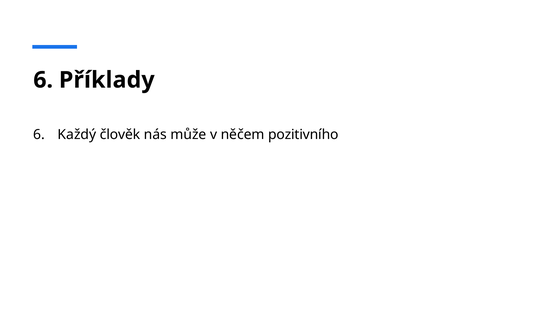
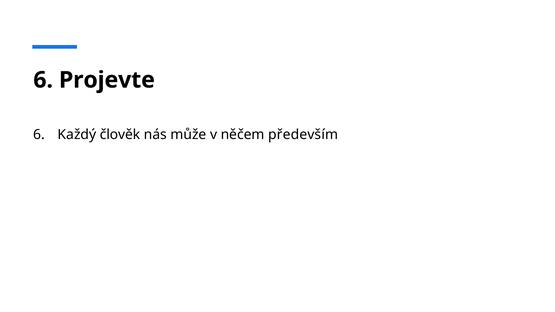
Příklady: Příklady -> Projevte
pozitivního: pozitivního -> především
